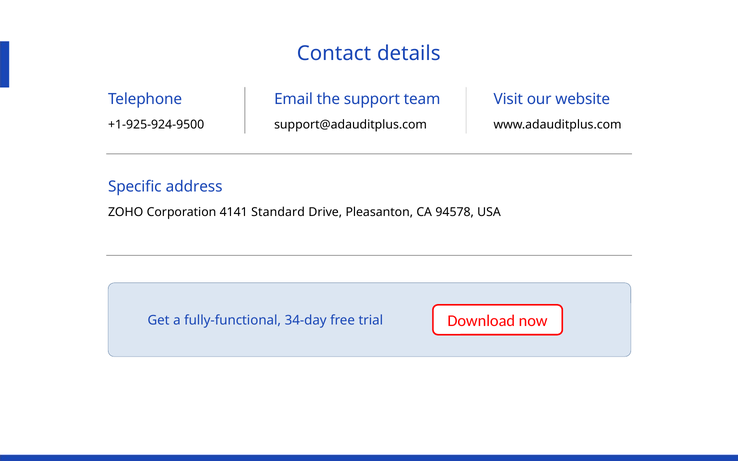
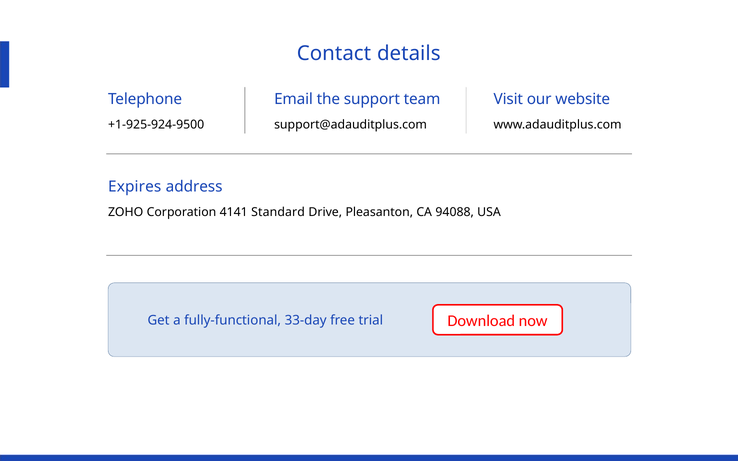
Speciﬁc: Speciﬁc -> Expires
94578: 94578 -> 94088
34-day: 34-day -> 33-day
